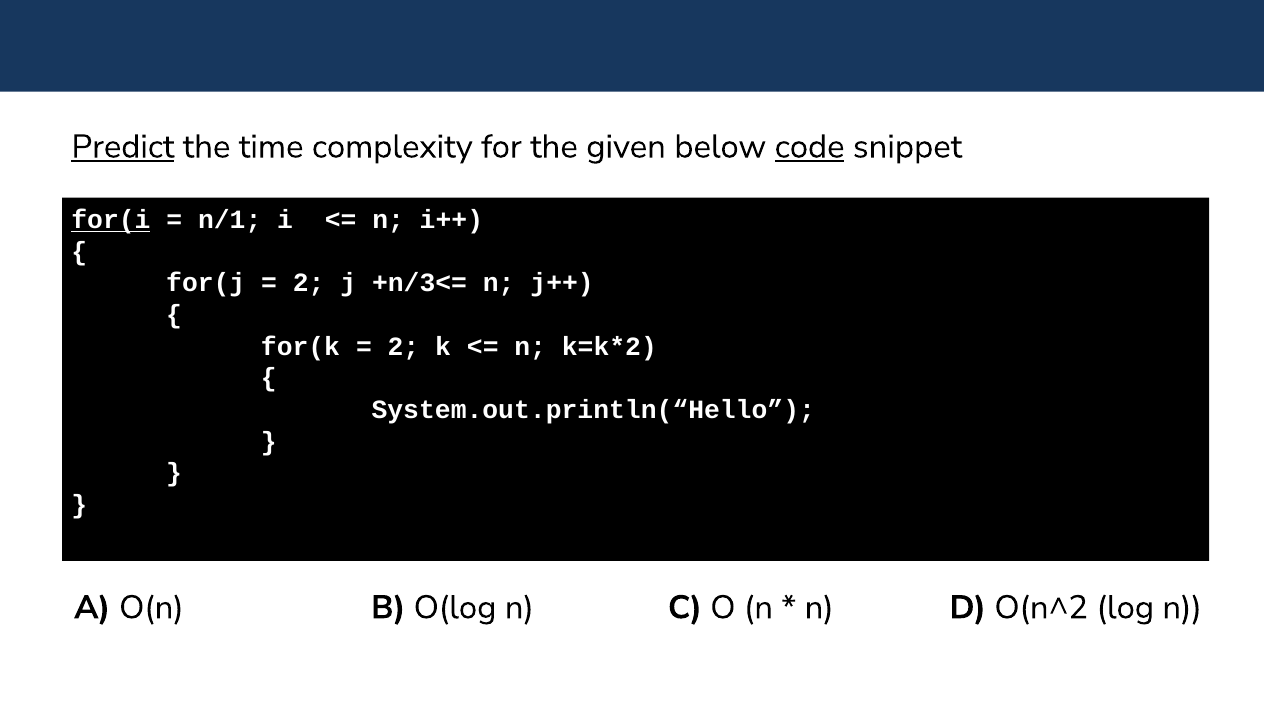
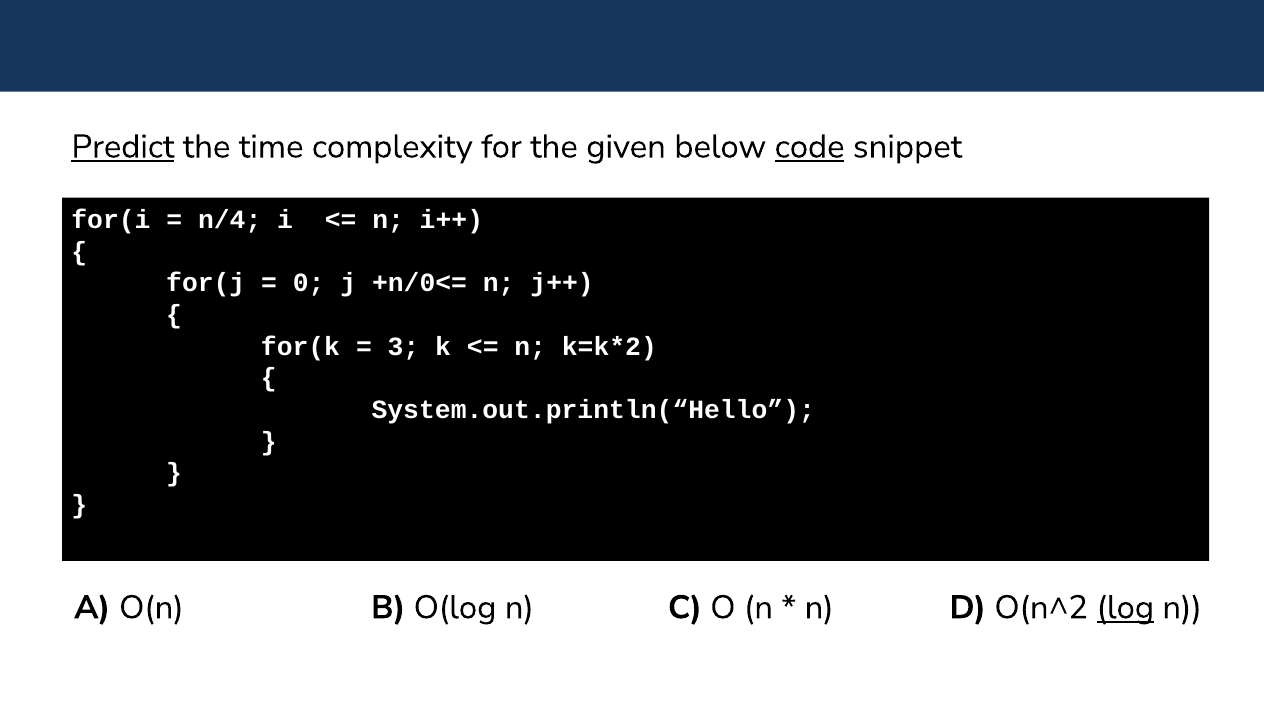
for(i underline: present -> none
n/1: n/1 -> n/4
2 at (309, 283): 2 -> 0
+n/3<=: +n/3<= -> +n/0<=
2 at (403, 346): 2 -> 3
log underline: none -> present
